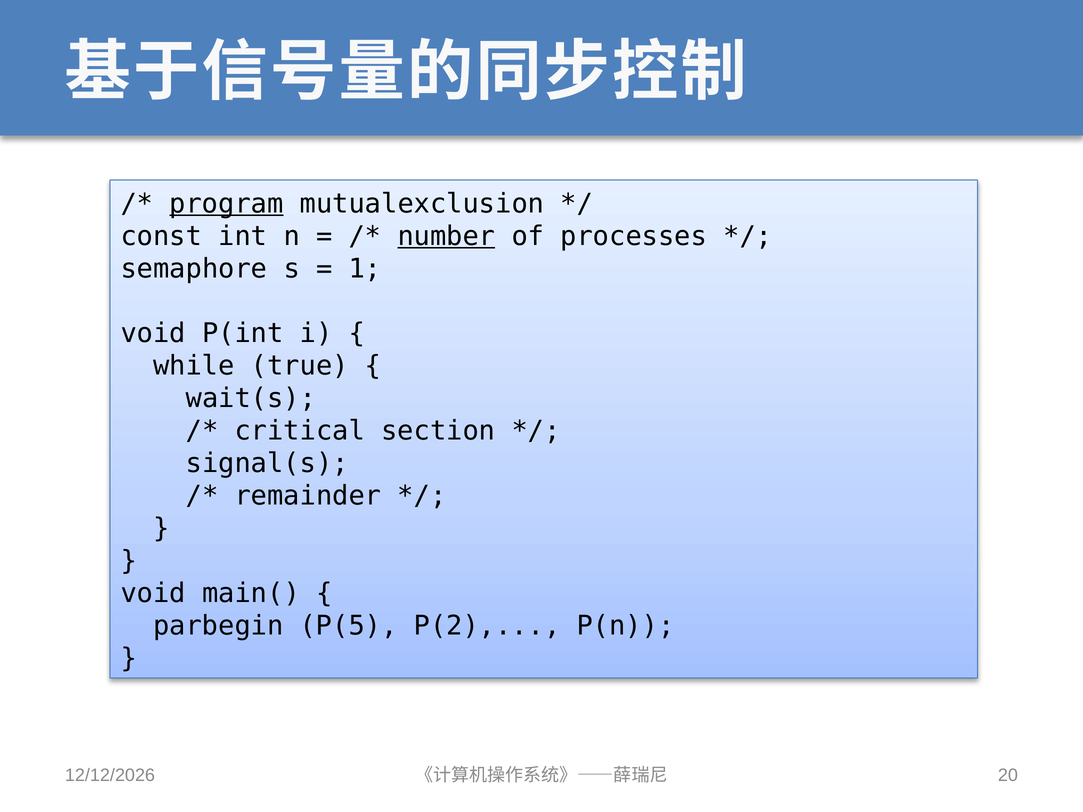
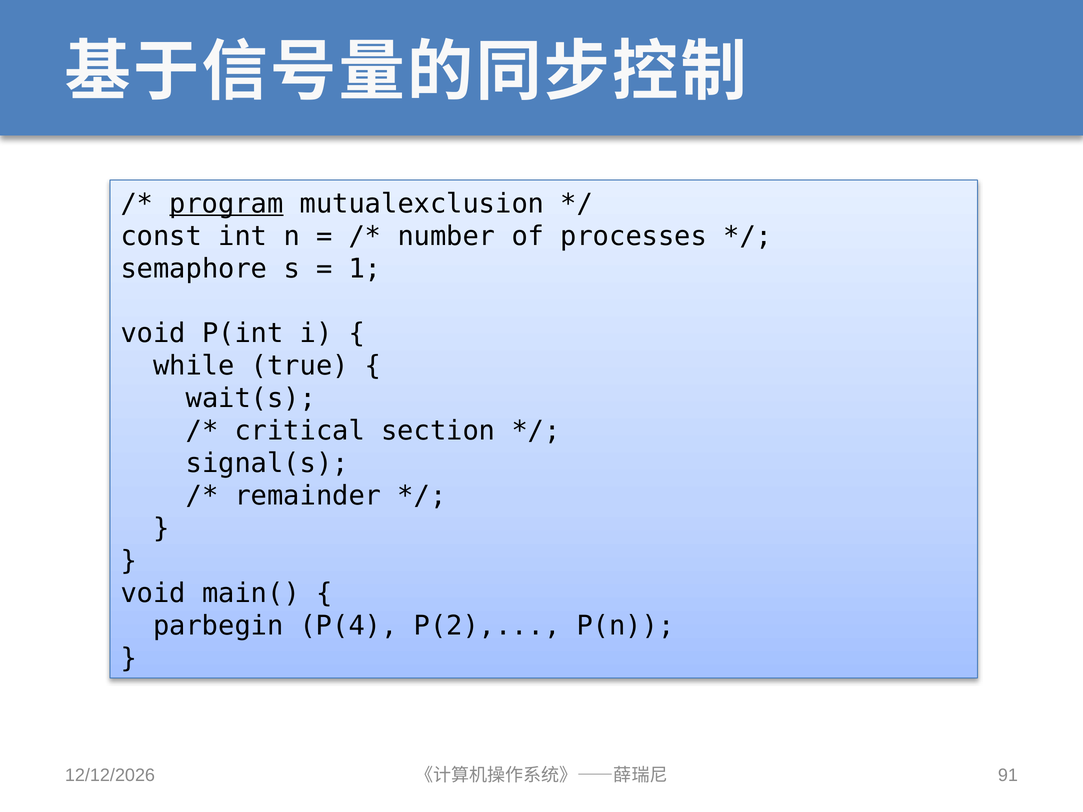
number underline: present -> none
P(5: P(5 -> P(4
20: 20 -> 91
